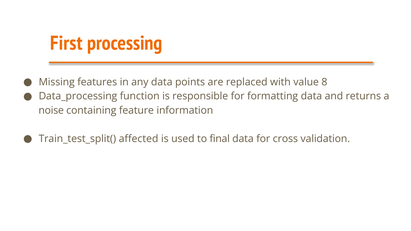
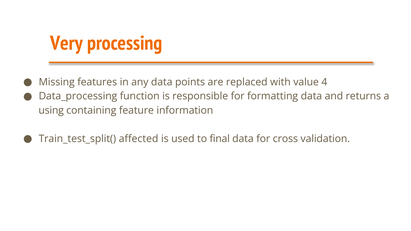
First: First -> Very
8: 8 -> 4
noise: noise -> using
